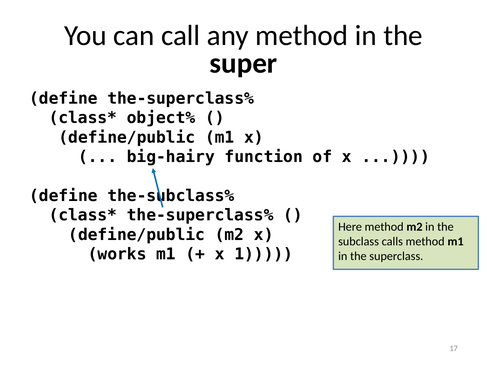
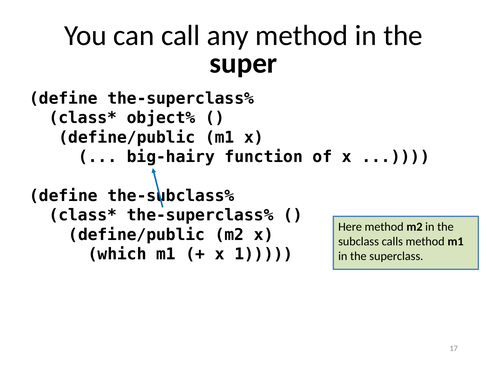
works: works -> which
